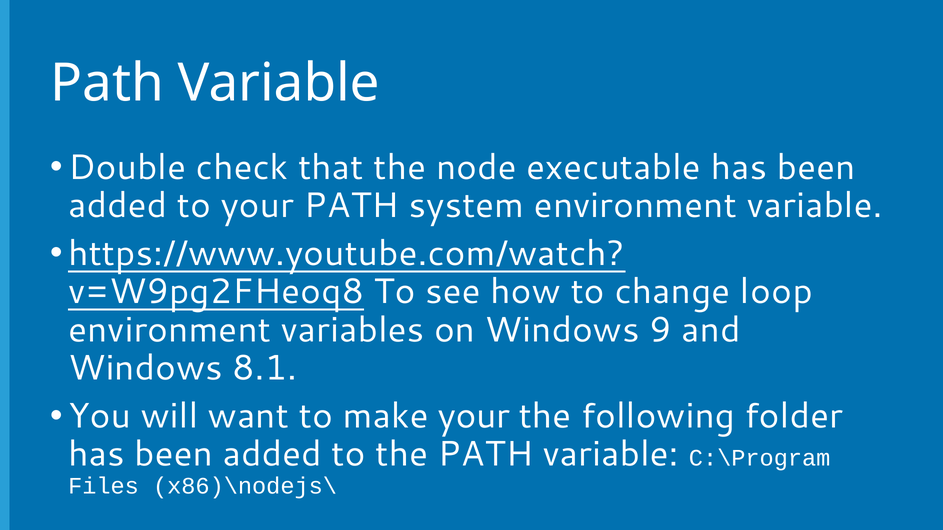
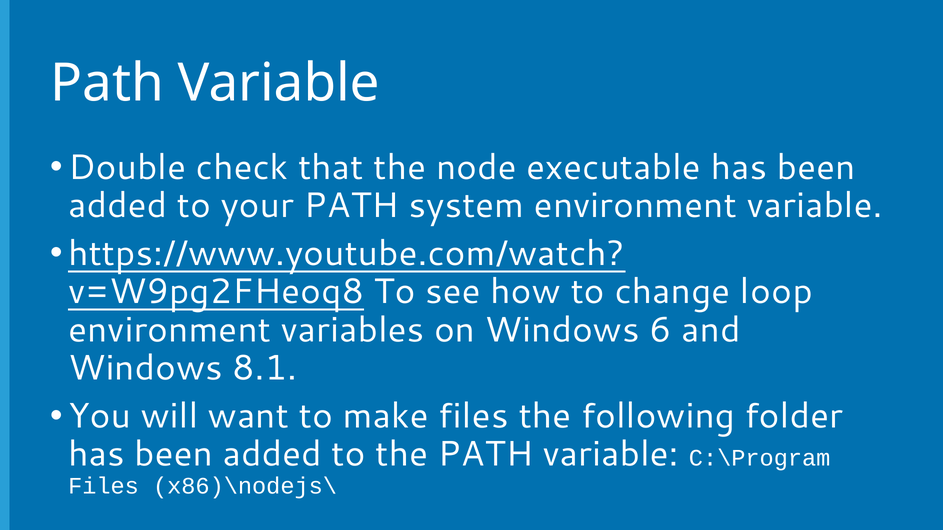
9: 9 -> 6
make your: your -> files
